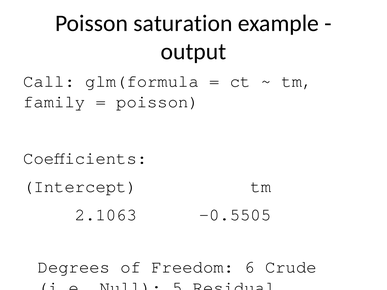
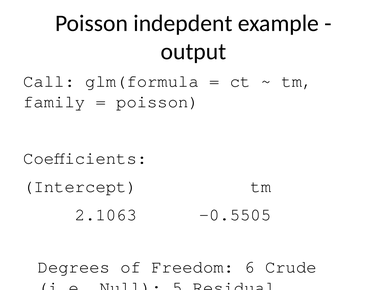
saturation: saturation -> indepdent
